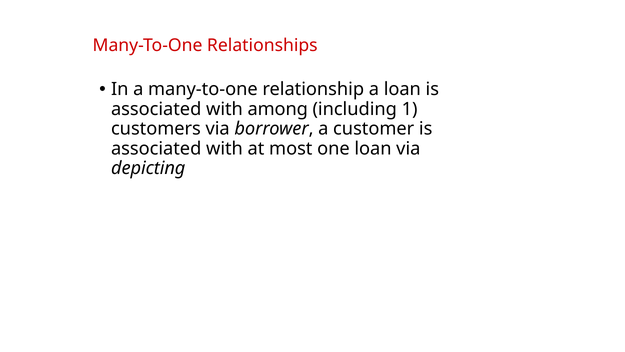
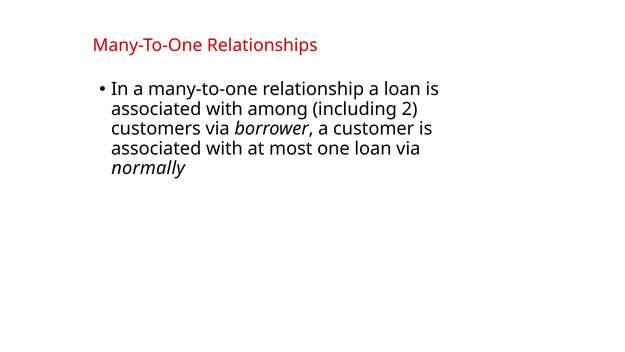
1: 1 -> 2
depicting: depicting -> normally
